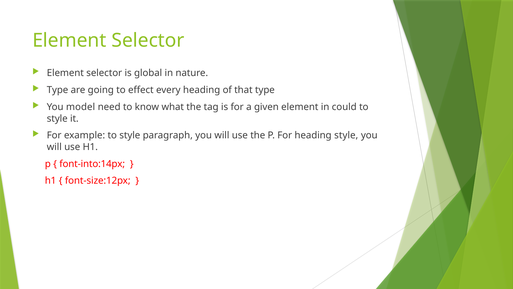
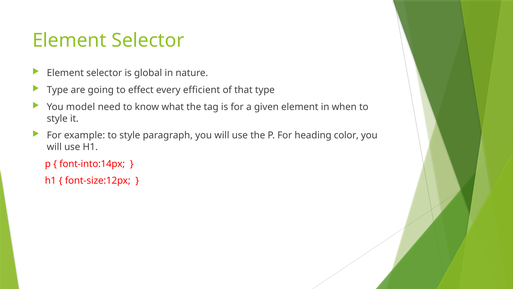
every heading: heading -> efficient
could: could -> when
heading style: style -> color
